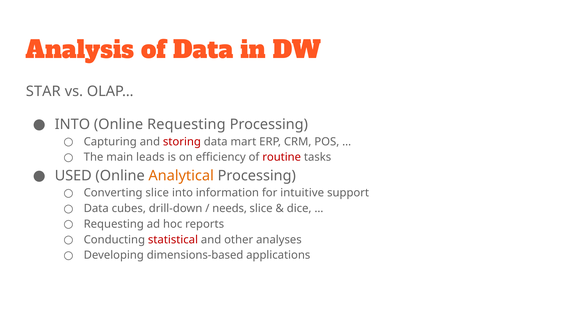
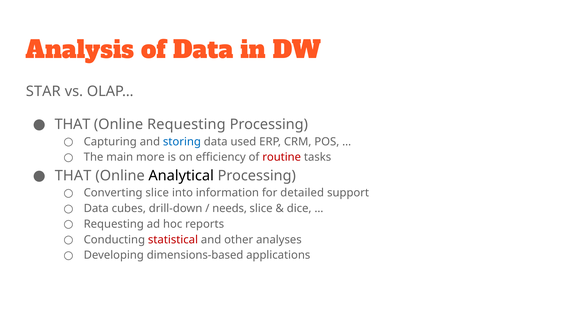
INTO at (72, 124): INTO -> THAT
storing colour: red -> blue
mart: mart -> used
leads: leads -> more
USED at (73, 176): USED -> THAT
Analytical colour: orange -> black
intuitive: intuitive -> detailed
